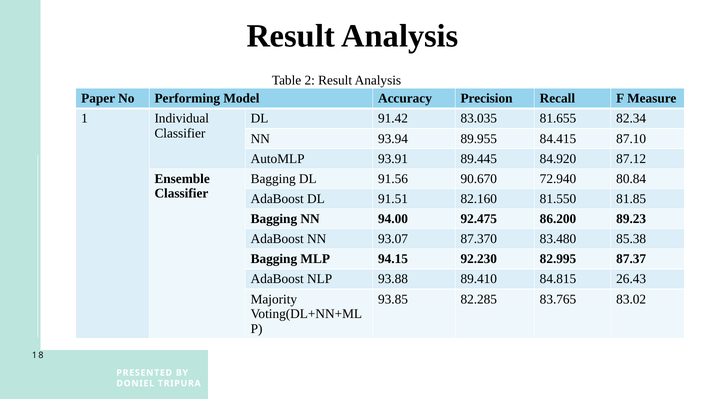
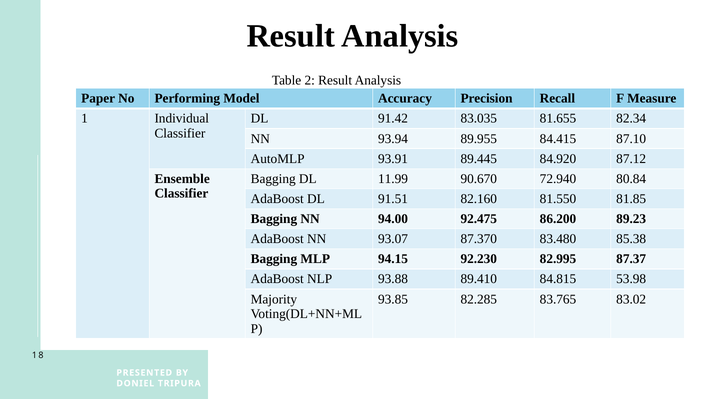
91.56: 91.56 -> 11.99
26.43: 26.43 -> 53.98
